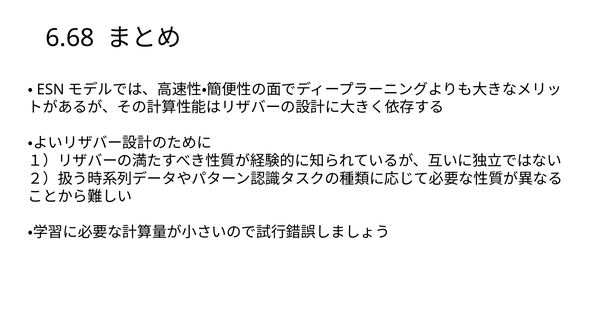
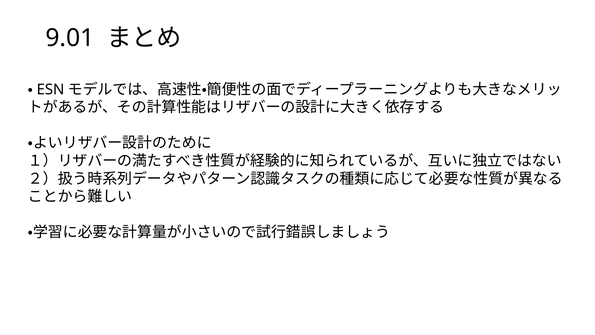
6.68: 6.68 -> 9.01
